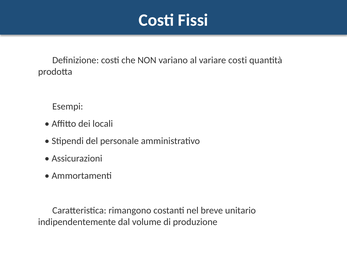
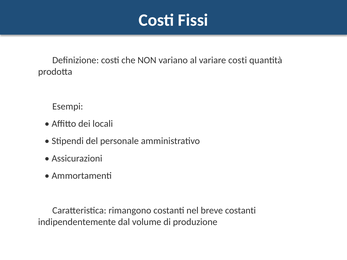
breve unitario: unitario -> costanti
